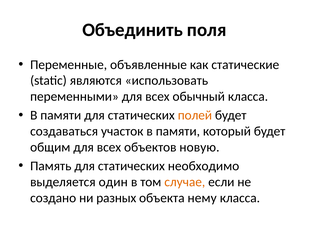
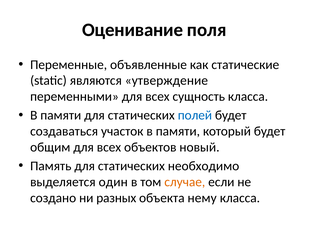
Объединить: Объединить -> Оценивание
использовать: использовать -> утверждение
обычный: обычный -> сущность
полей colour: orange -> blue
новую: новую -> новый
